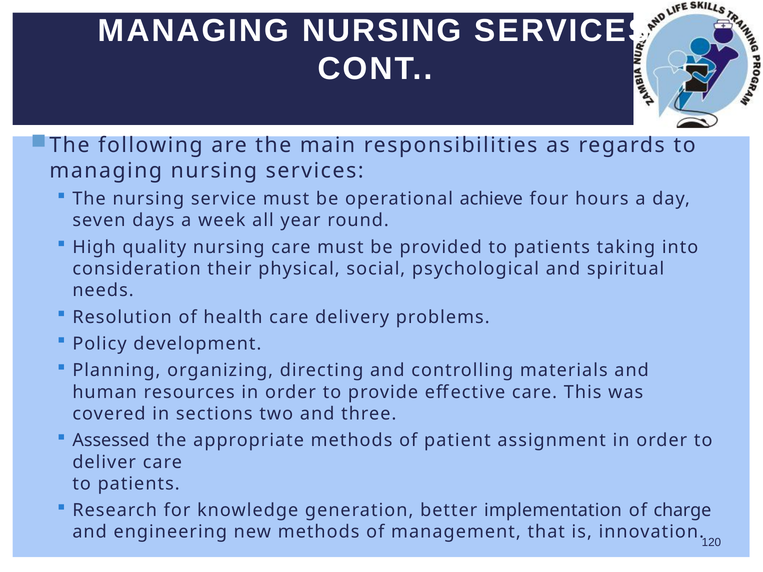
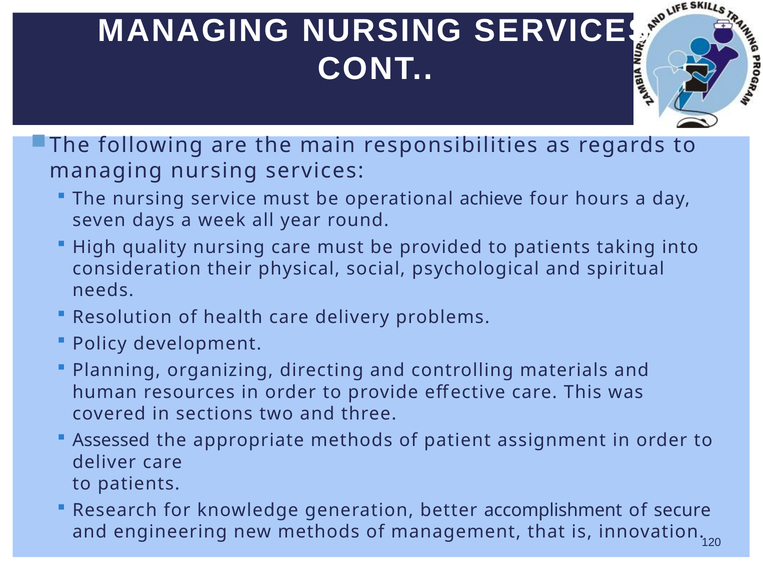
implementation: implementation -> accomplishment
charge: charge -> secure
